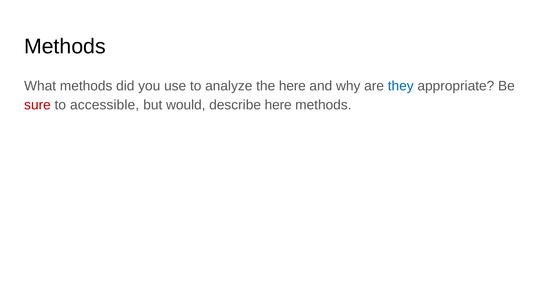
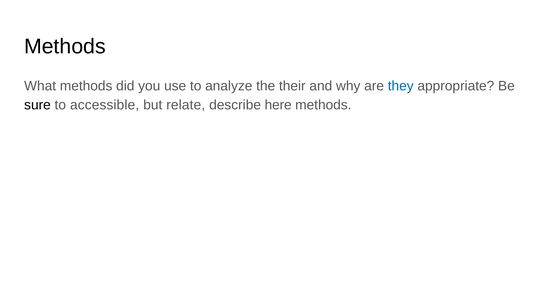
the here: here -> their
sure colour: red -> black
would: would -> relate
